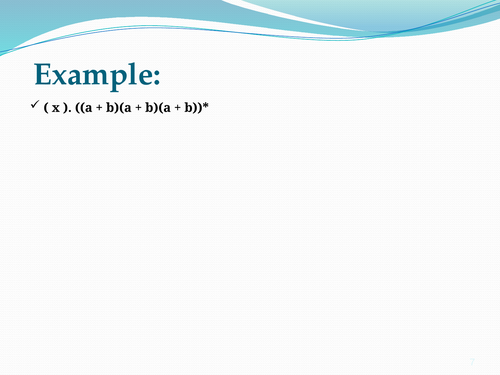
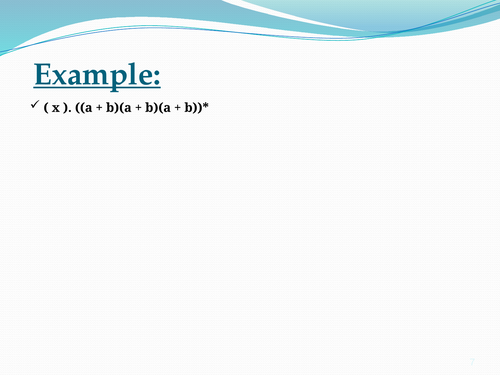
Example underline: none -> present
